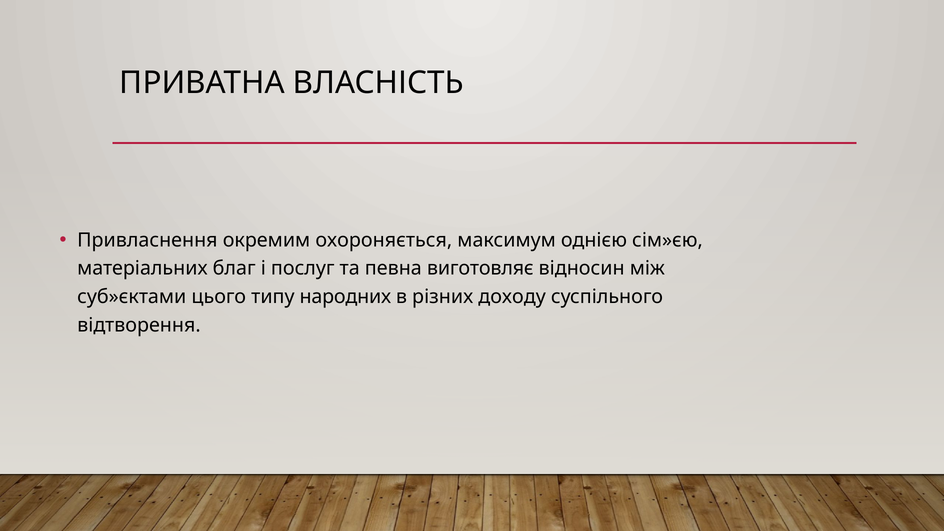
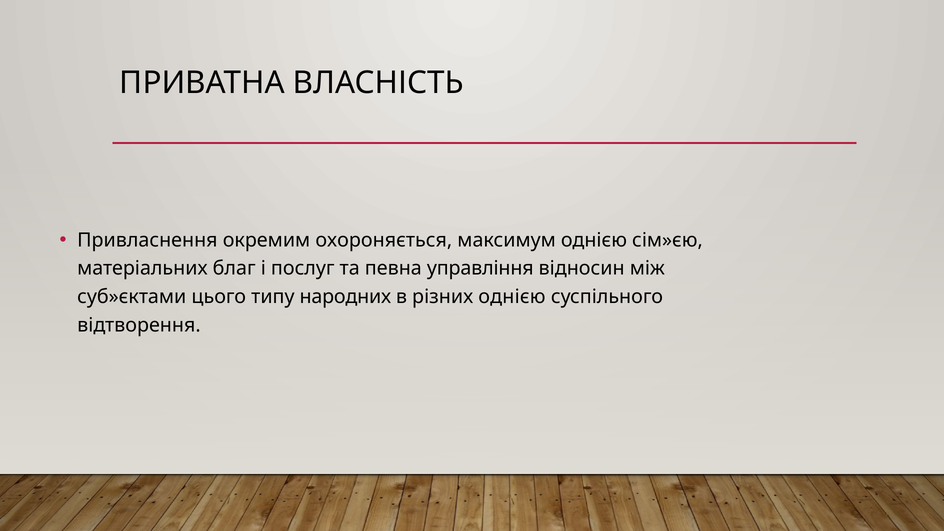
виготовляє: виготовляє -> управління
різних доходу: доходу -> однією
